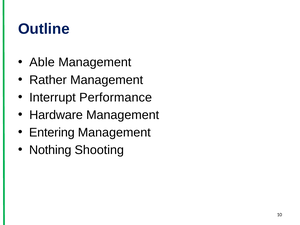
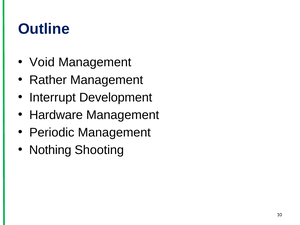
Able: Able -> Void
Performance: Performance -> Development
Entering: Entering -> Periodic
